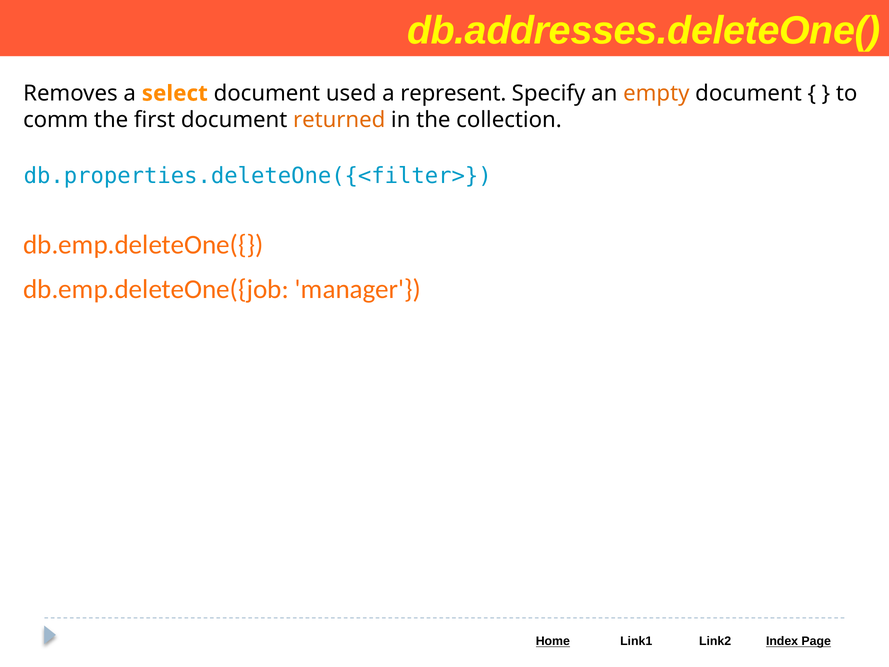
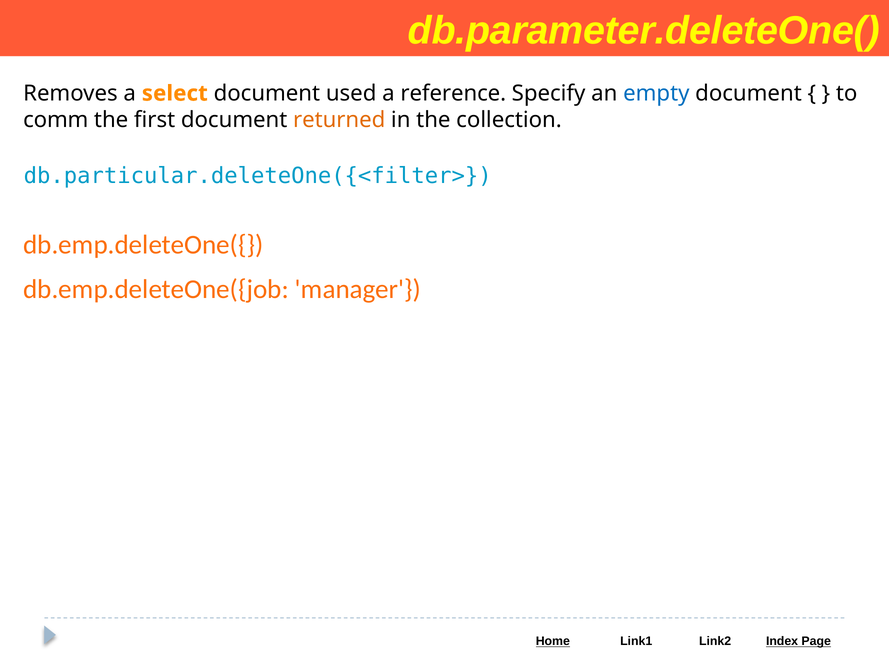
db.addresses.deleteOne(: db.addresses.deleteOne( -> db.parameter.deleteOne(
represent: represent -> reference
empty colour: orange -> blue
db.properties.deleteOne({<filter>: db.properties.deleteOne({<filter> -> db.particular.deleteOne({<filter>
